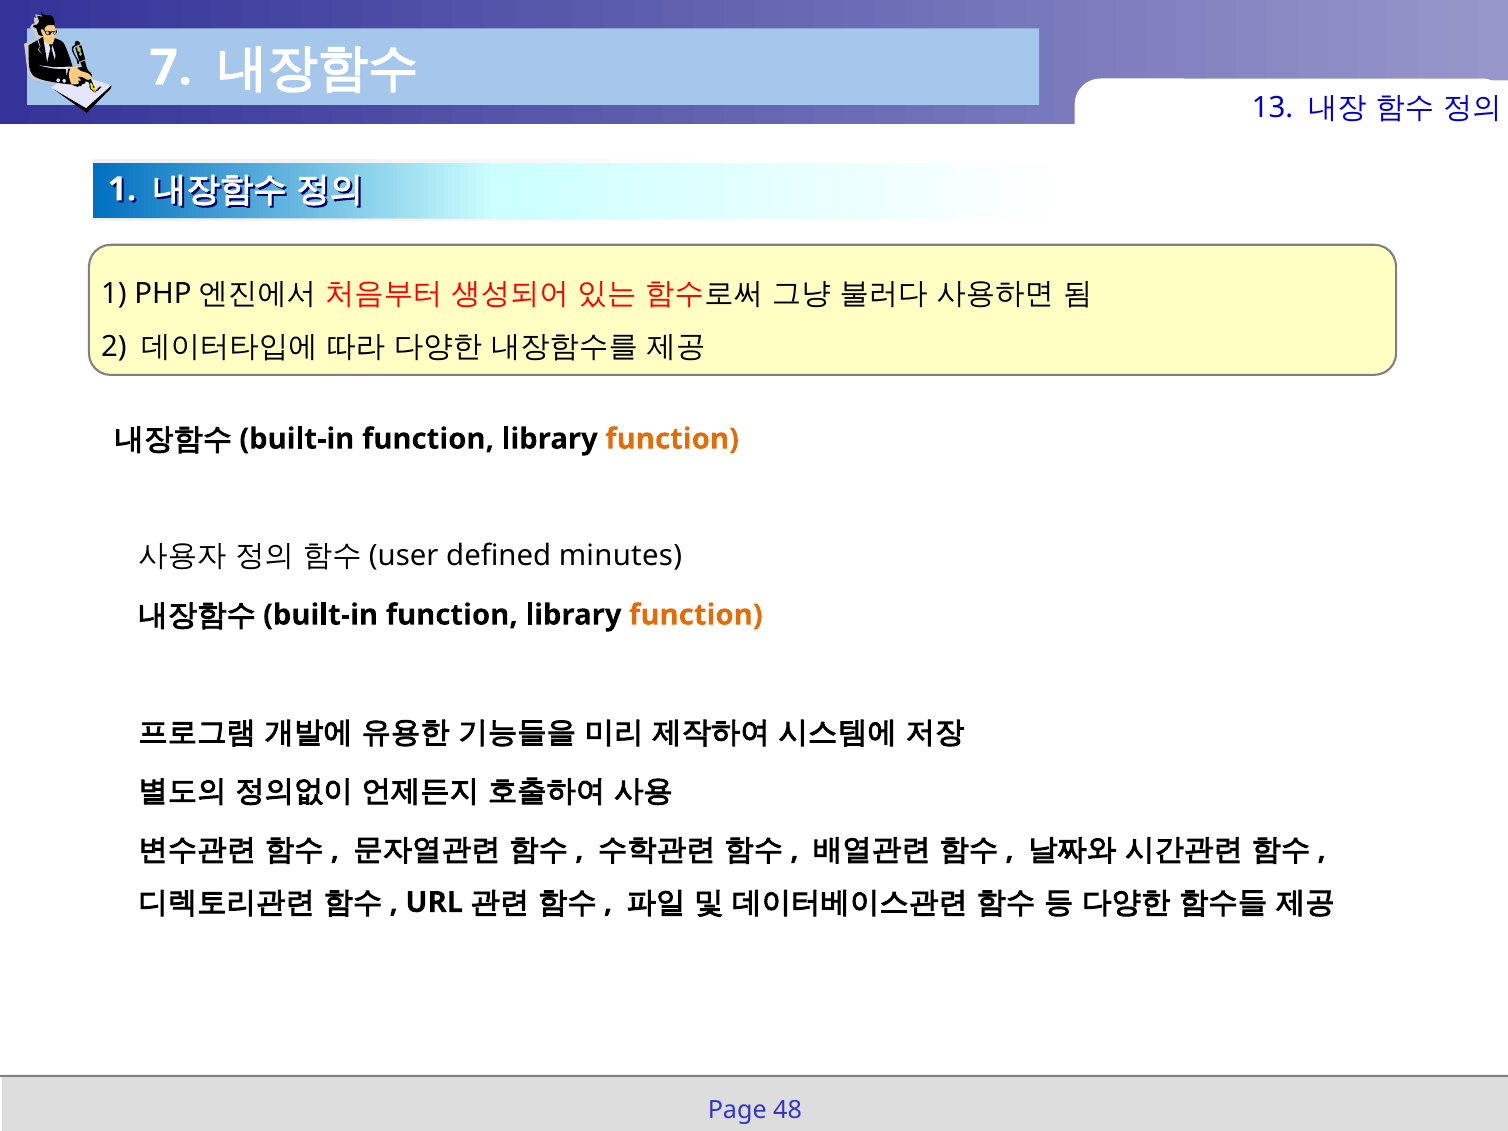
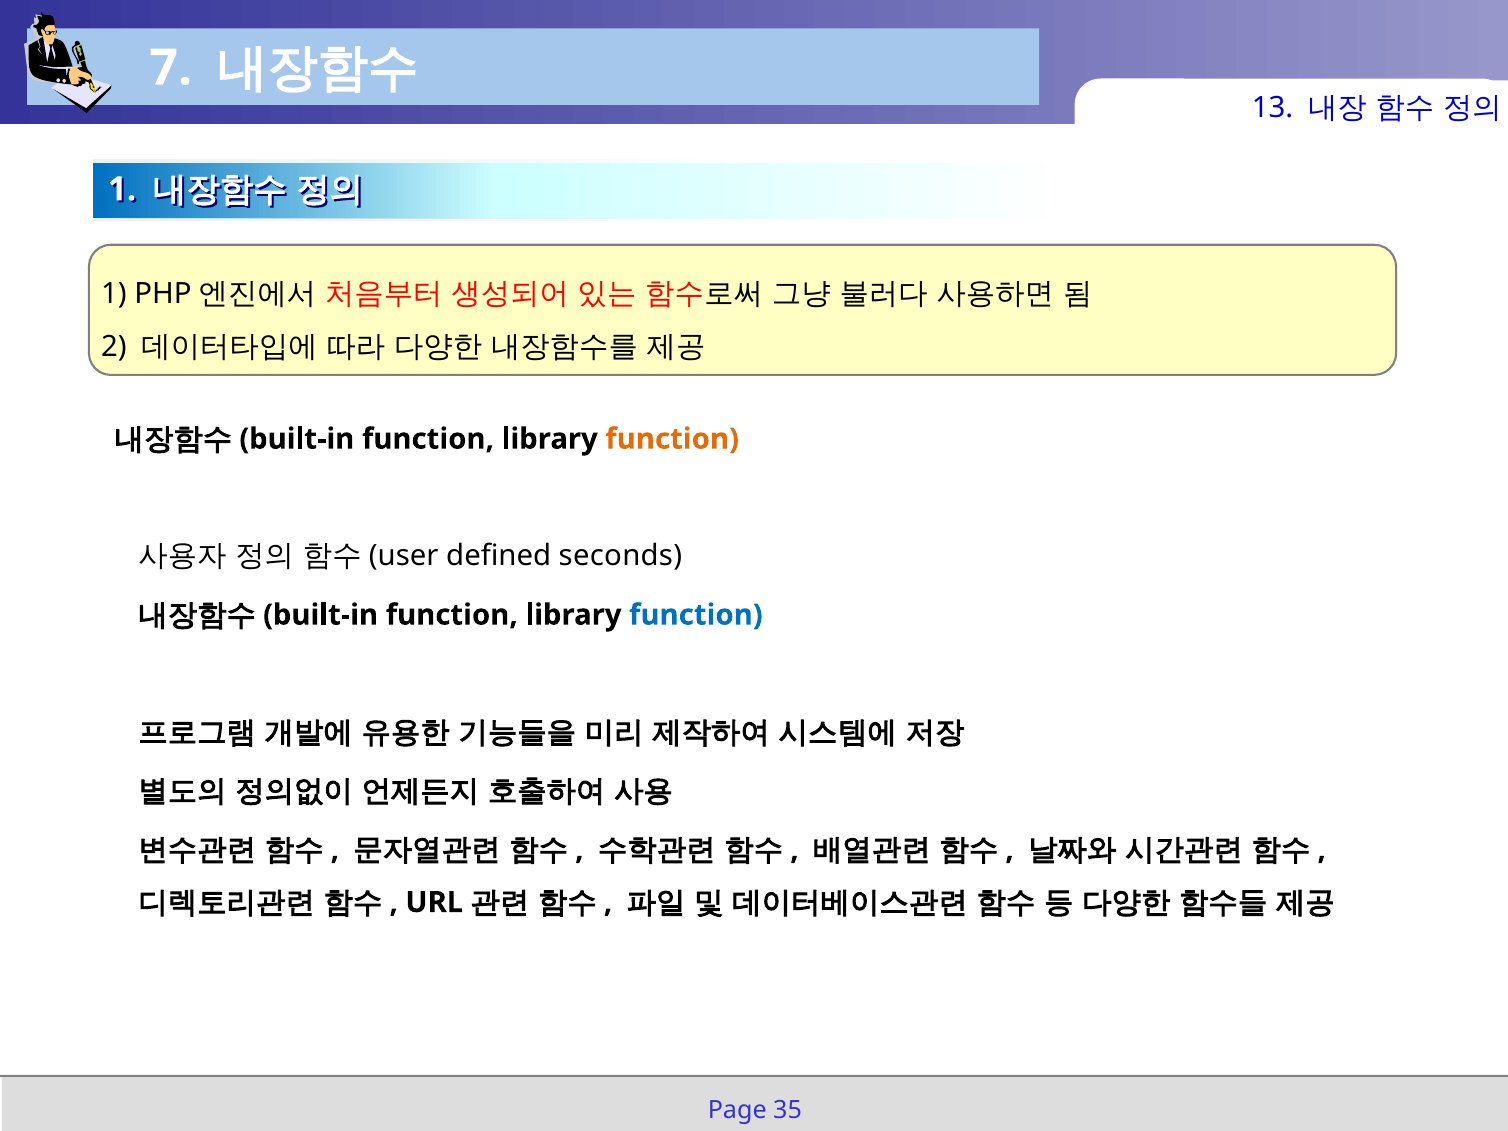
minutes: minutes -> seconds
function at (696, 615) colour: orange -> blue
48: 48 -> 35
